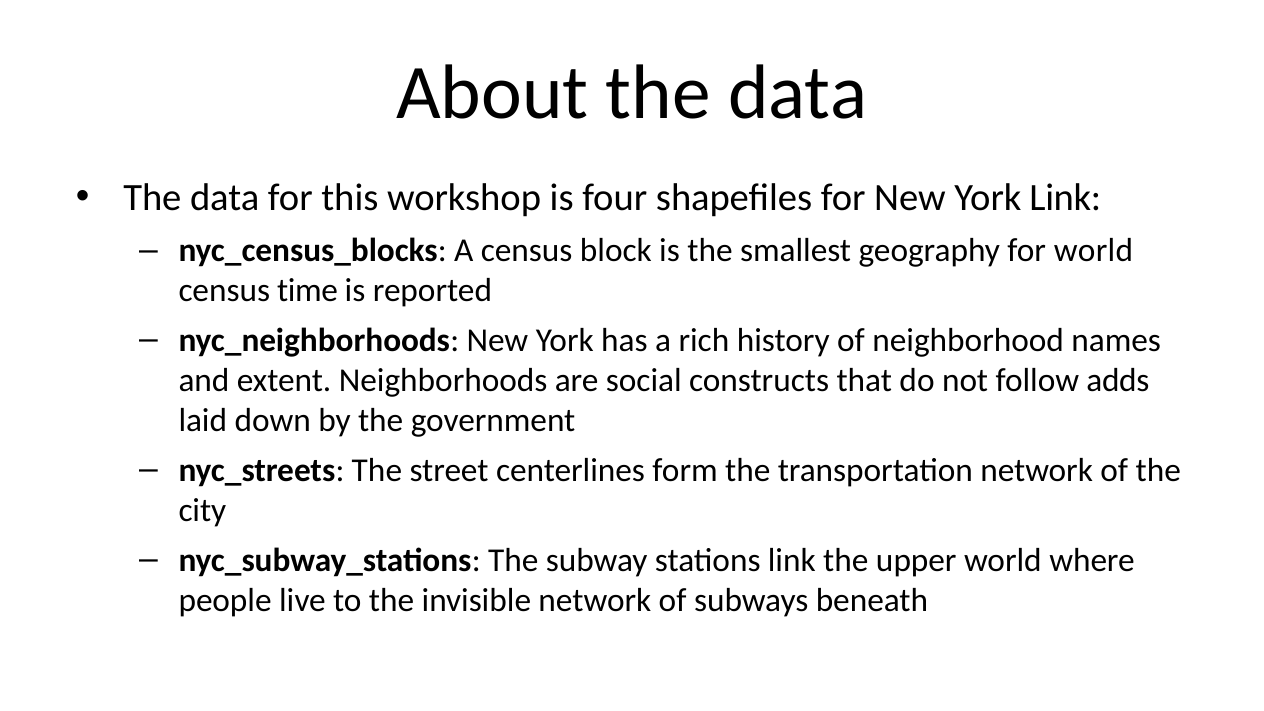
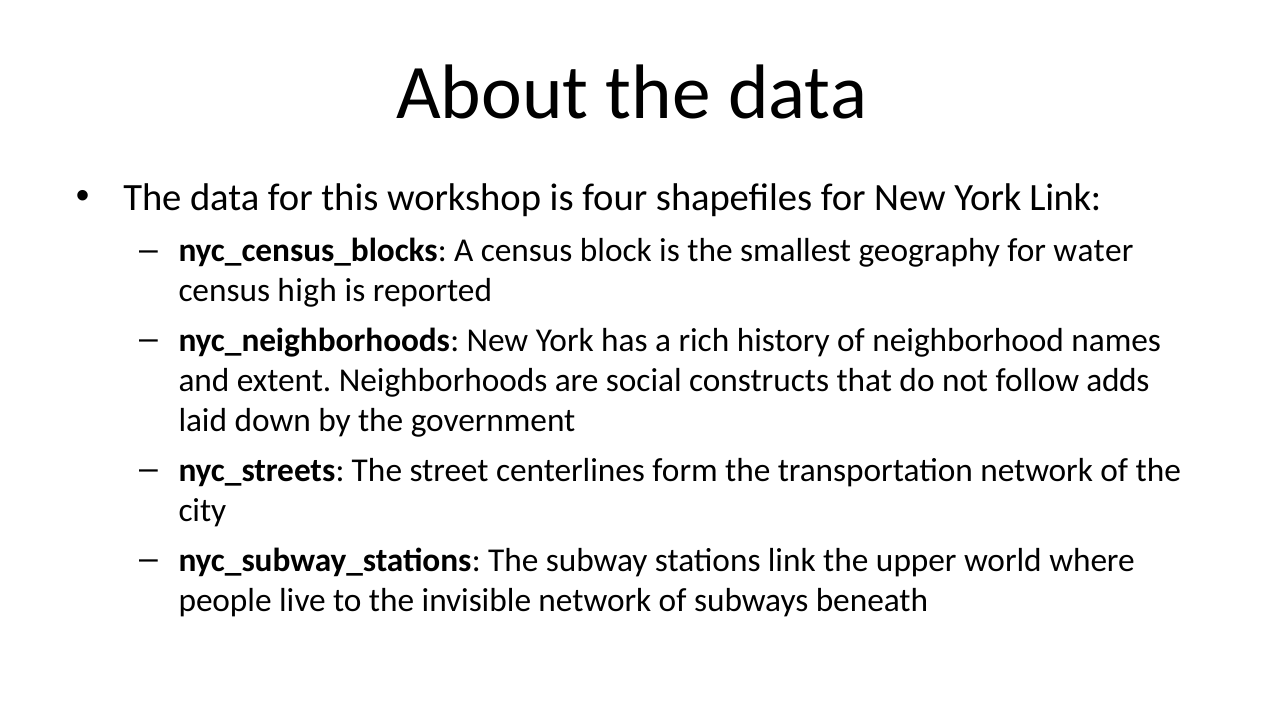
for world: world -> water
time: time -> high
